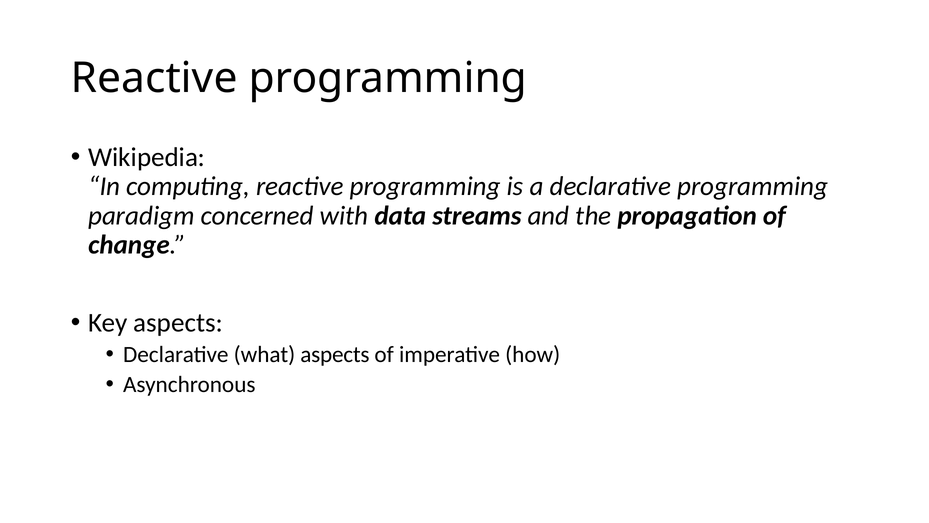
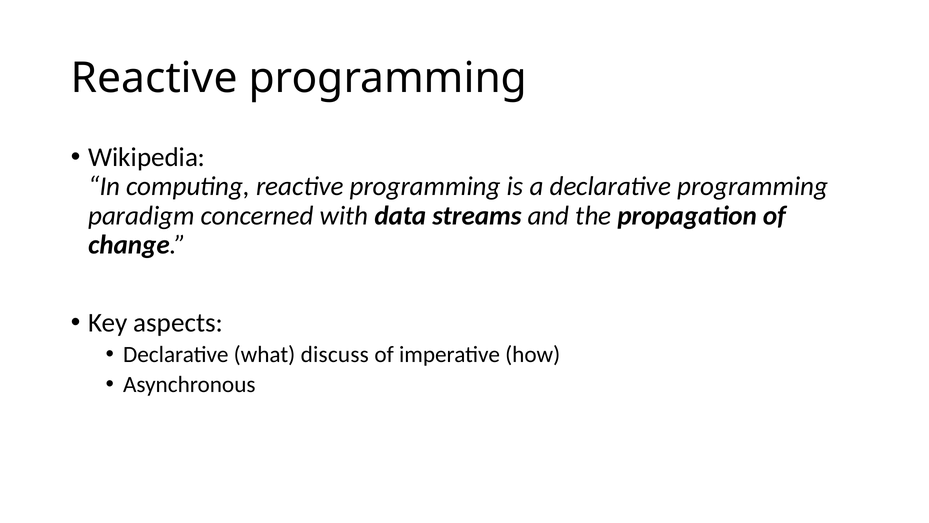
what aspects: aspects -> discuss
